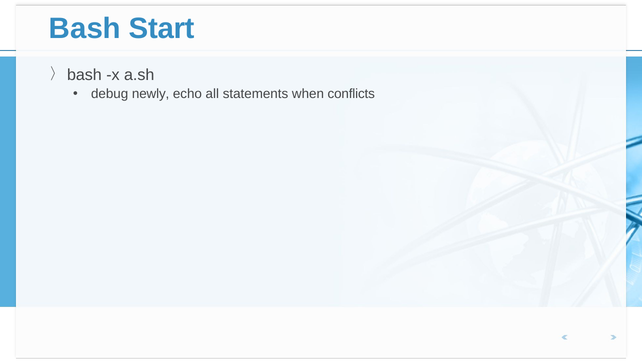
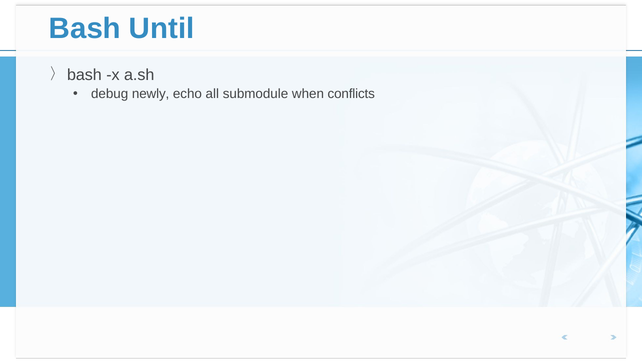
Start: Start -> Until
statements: statements -> submodule
